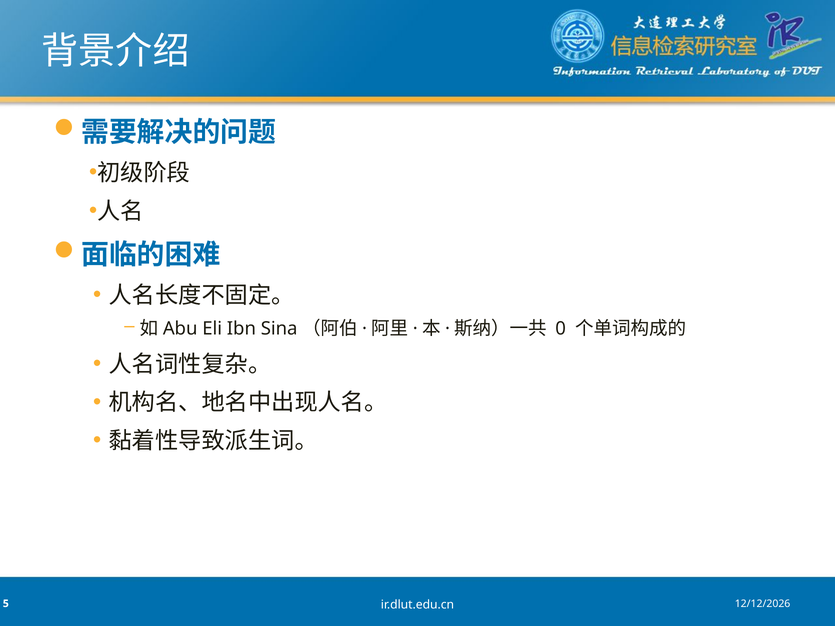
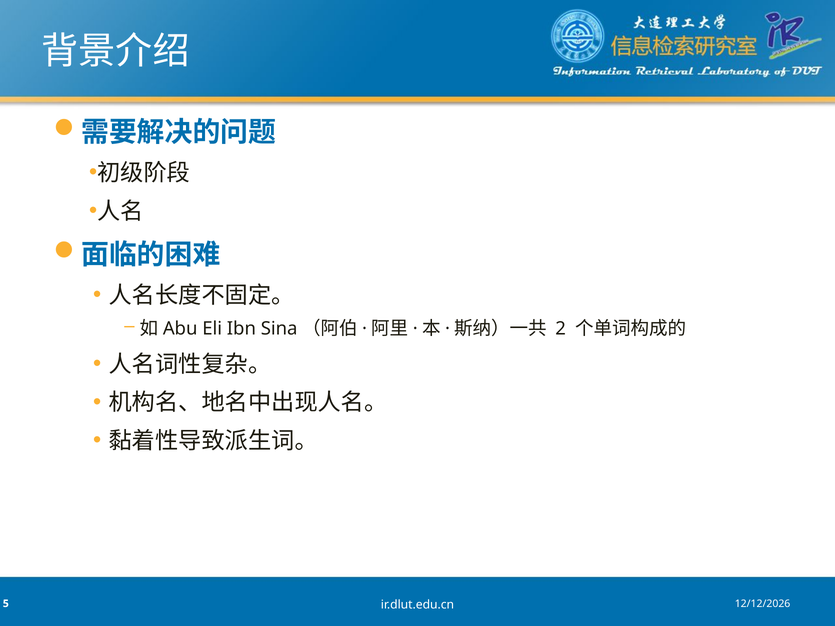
0: 0 -> 2
